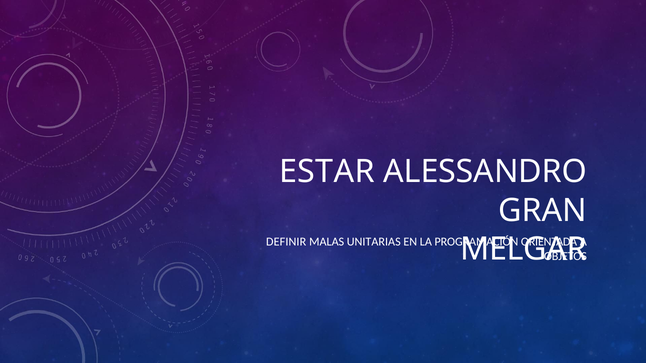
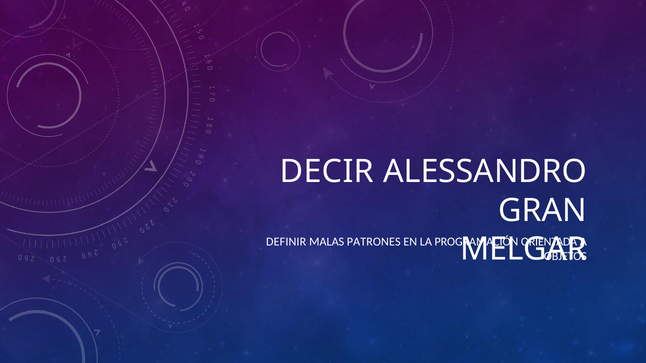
ESTAR: ESTAR -> DECIR
UNITARIAS: UNITARIAS -> PATRONES
